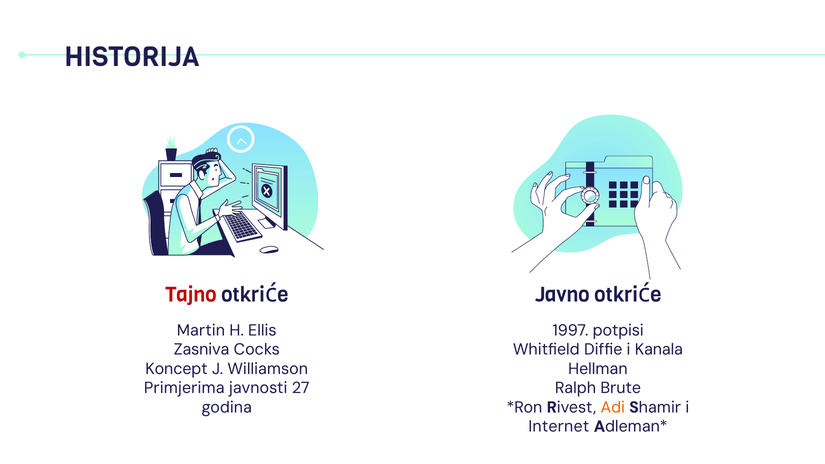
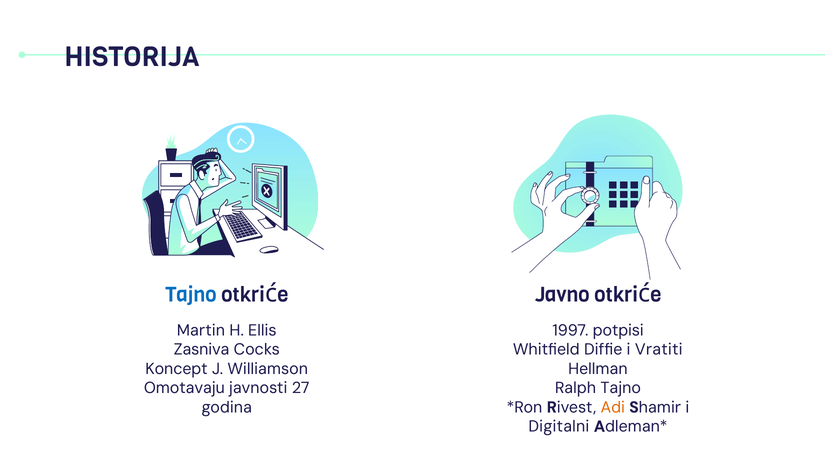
Tajno at (191, 295) colour: red -> blue
Kanala: Kanala -> Vratiti
Primjerima: Primjerima -> Omotavaju
Ralph Brute: Brute -> Tajno
Internet: Internet -> Digitalni
